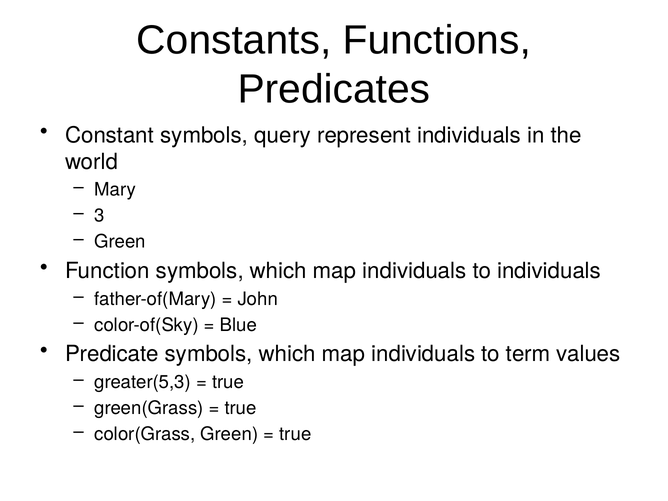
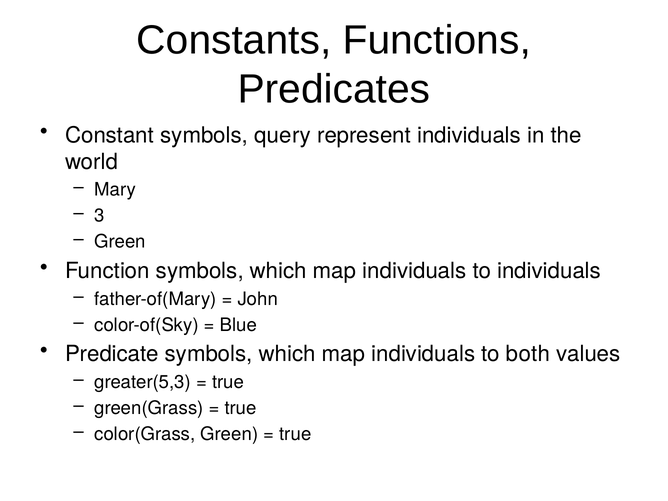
term: term -> both
